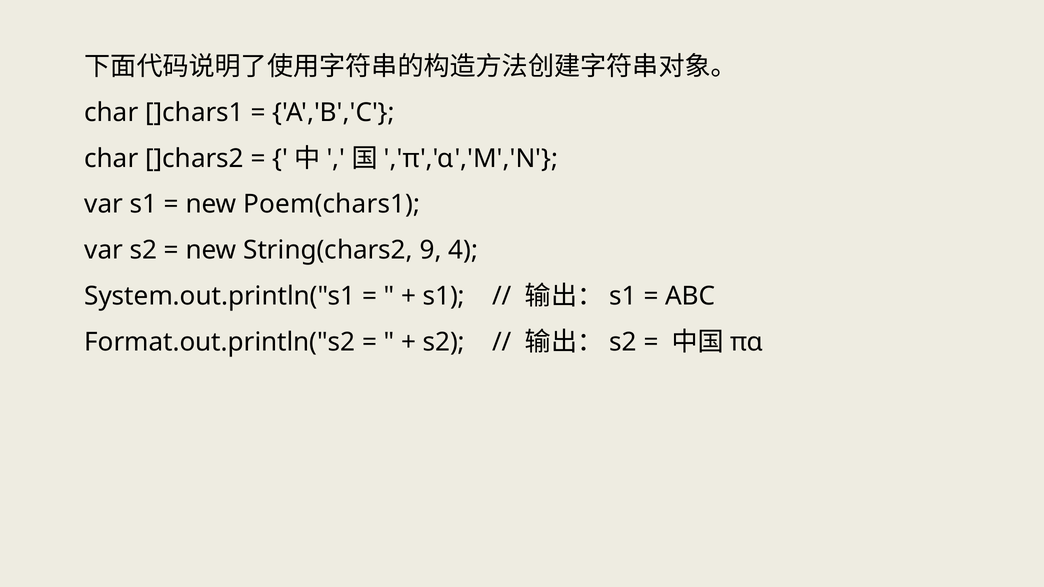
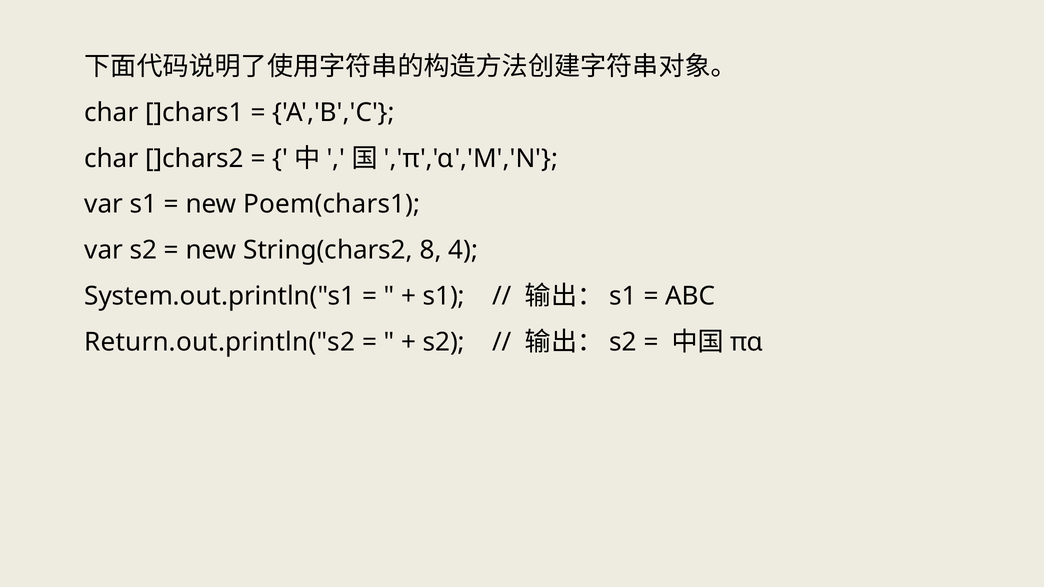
9: 9 -> 8
Format.out.println("s2: Format.out.println("s2 -> Return.out.println("s2
